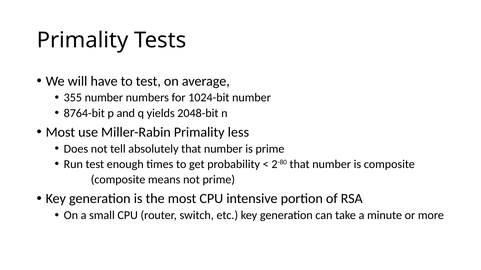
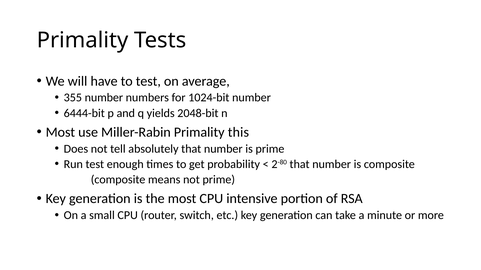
8764-bit: 8764-bit -> 6444-bit
less: less -> this
